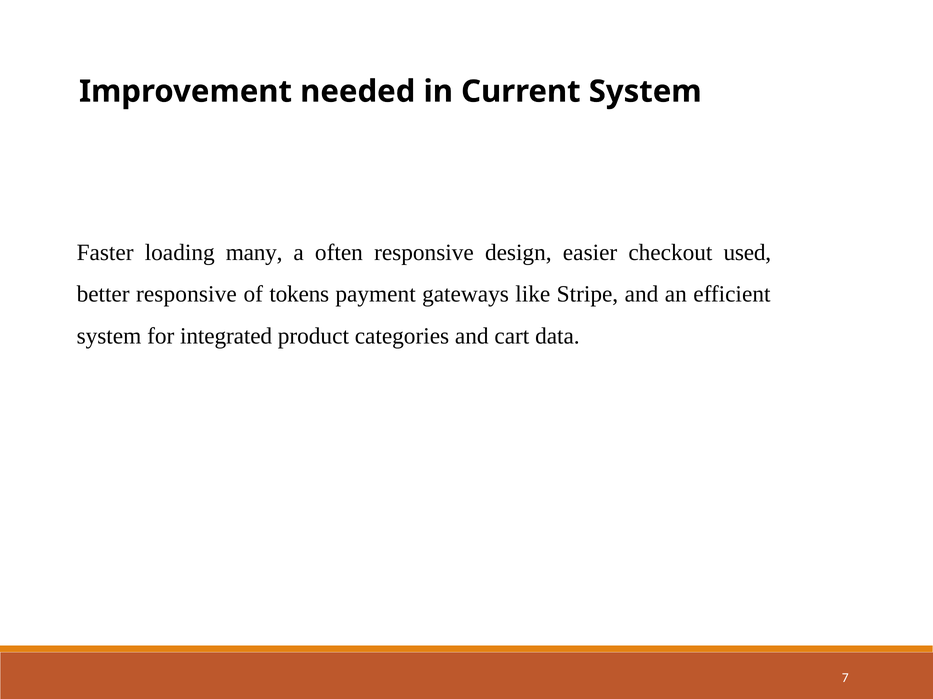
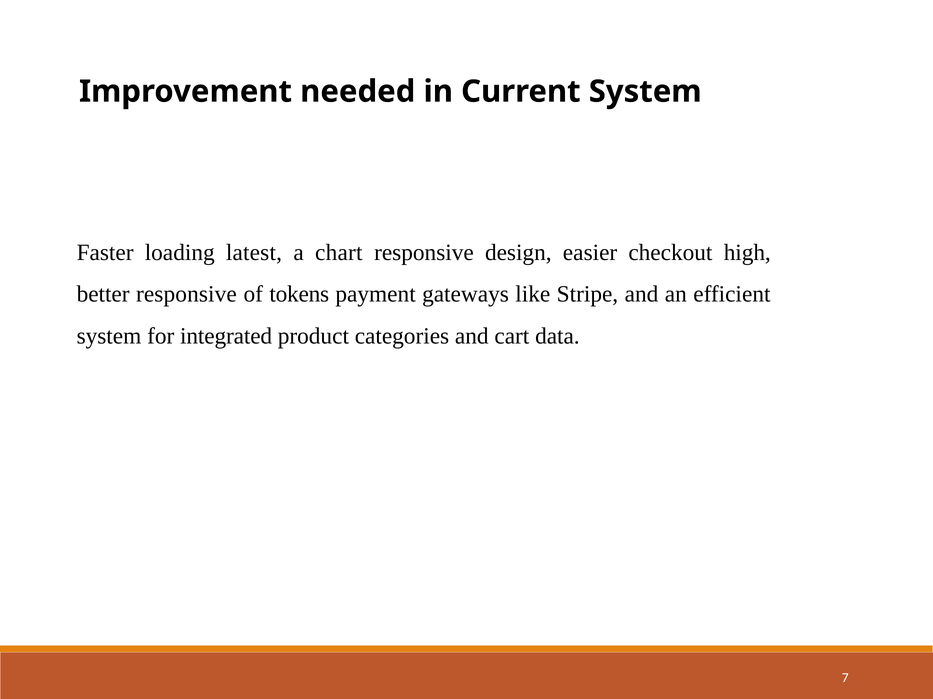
many: many -> latest
often: often -> chart
used: used -> high
